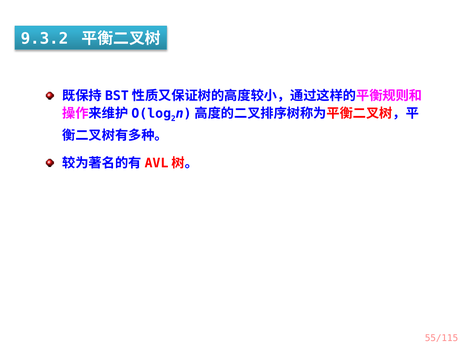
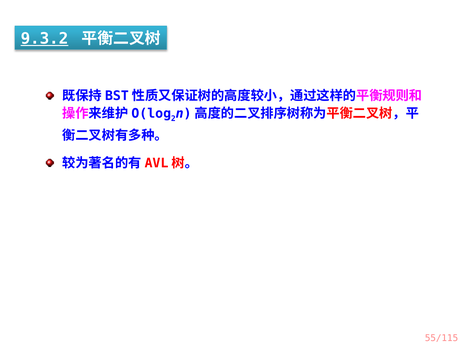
9.3.2 underline: none -> present
